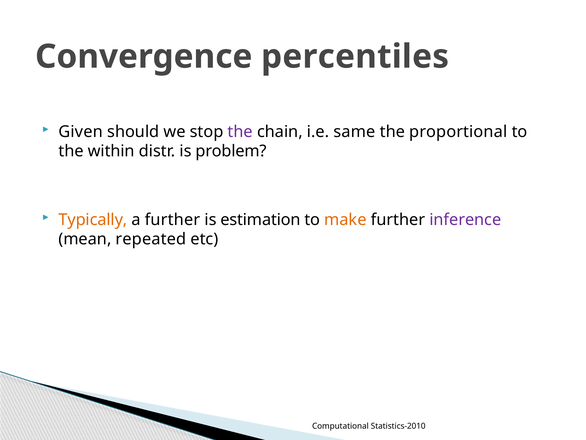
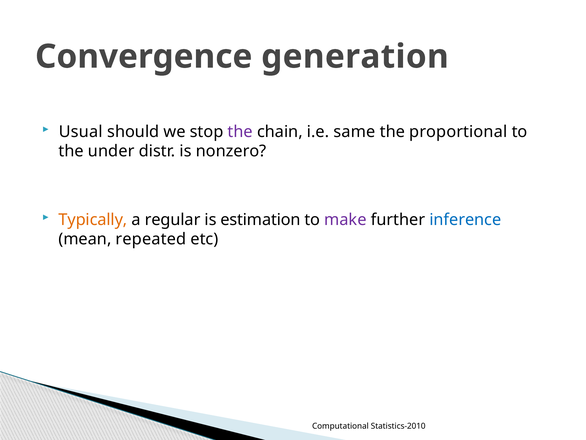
percentiles: percentiles -> generation
Given: Given -> Usual
within: within -> under
problem: problem -> nonzero
a further: further -> regular
make colour: orange -> purple
inference colour: purple -> blue
